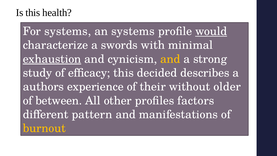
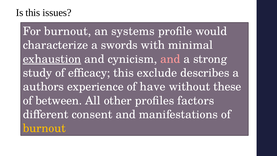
health: health -> issues
For systems: systems -> burnout
would underline: present -> none
and at (170, 59) colour: yellow -> pink
decided: decided -> exclude
their: their -> have
older: older -> these
pattern: pattern -> consent
